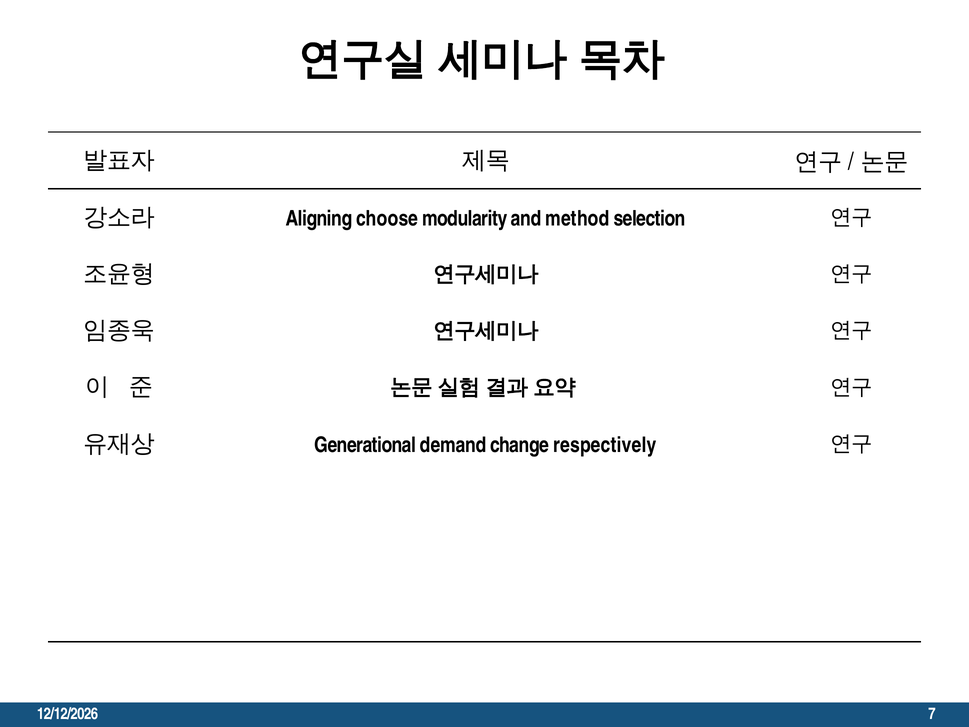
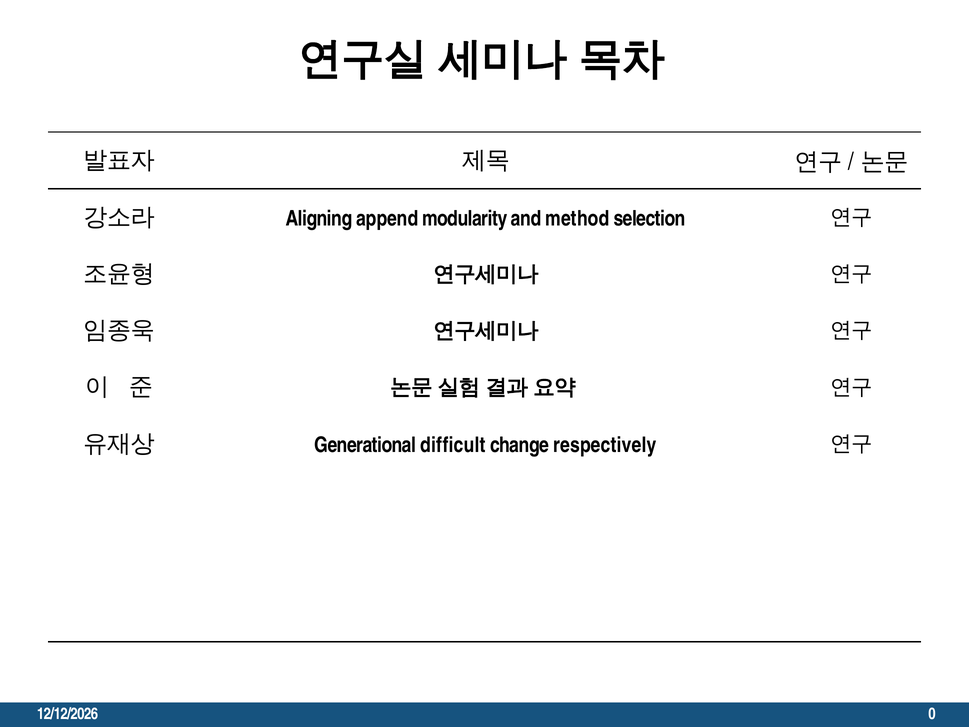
choose: choose -> append
demand: demand -> difficult
7: 7 -> 0
